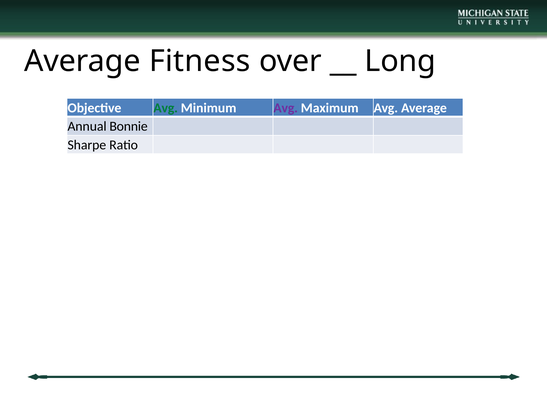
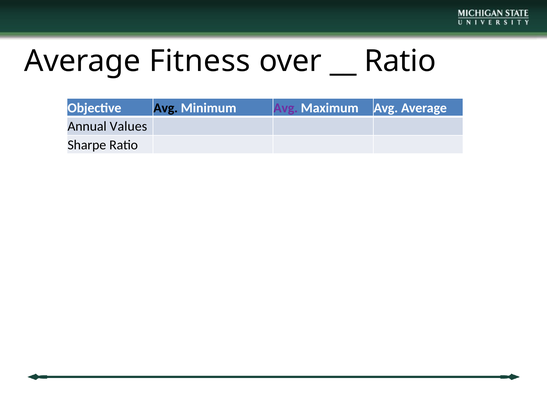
Long at (400, 61): Long -> Ratio
Avg at (166, 108) colour: green -> black
Bonnie: Bonnie -> Values
